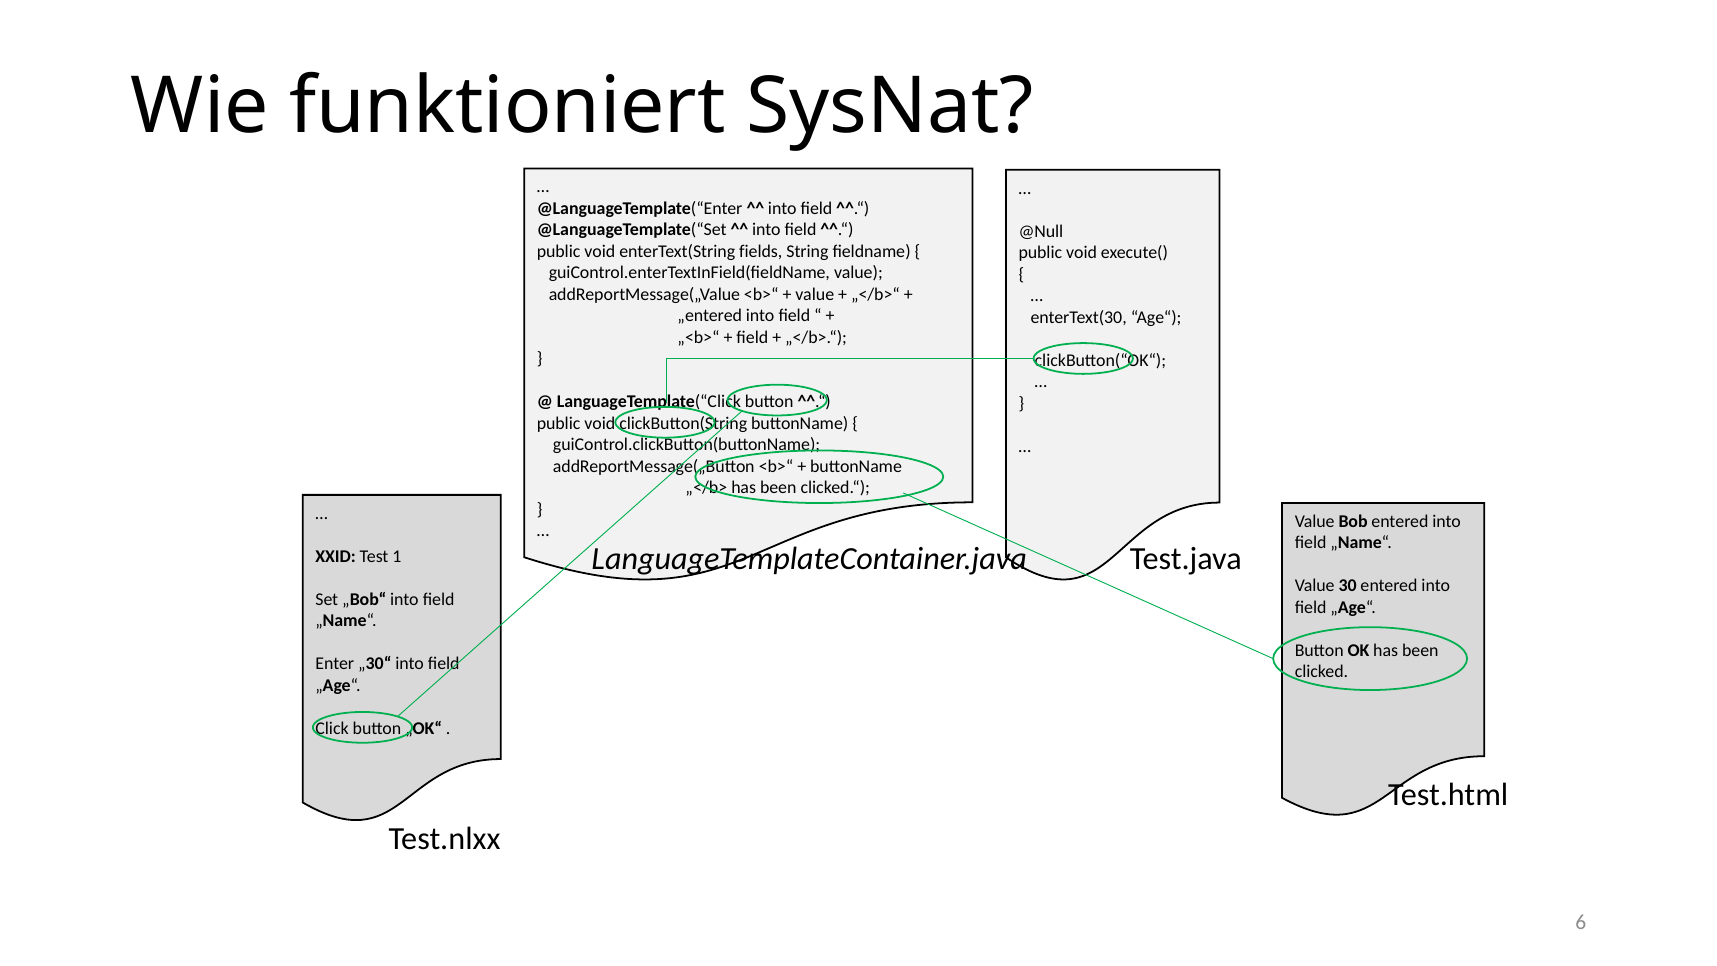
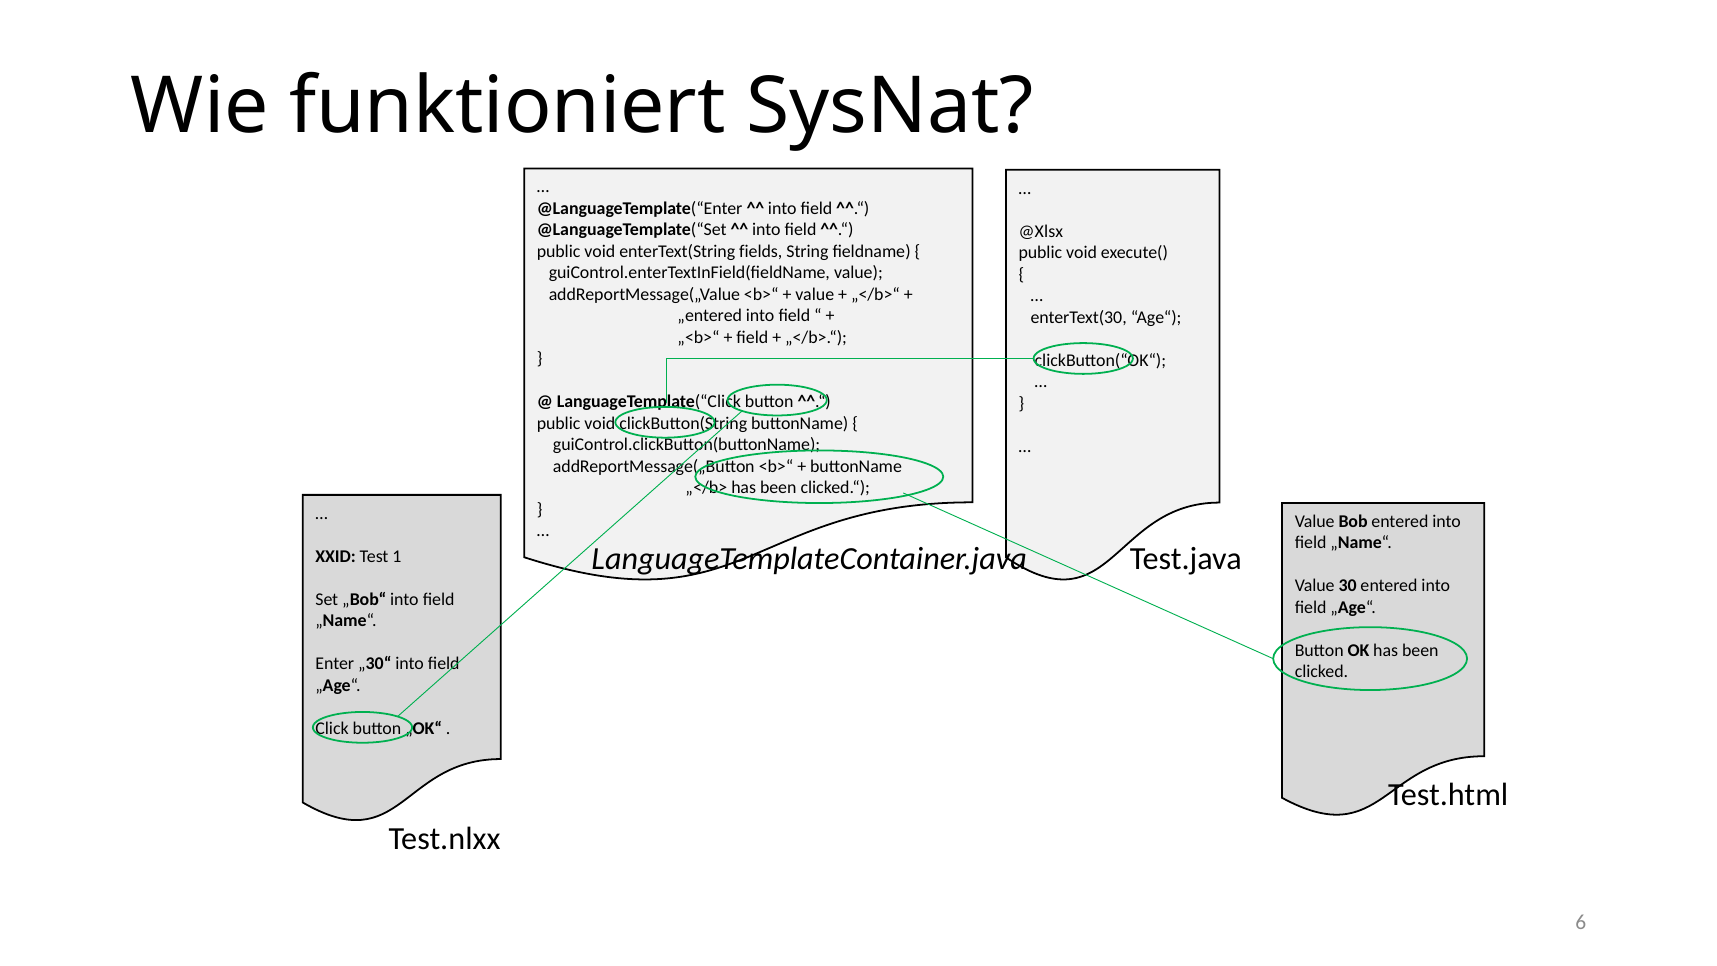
@Null: @Null -> @Xlsx
